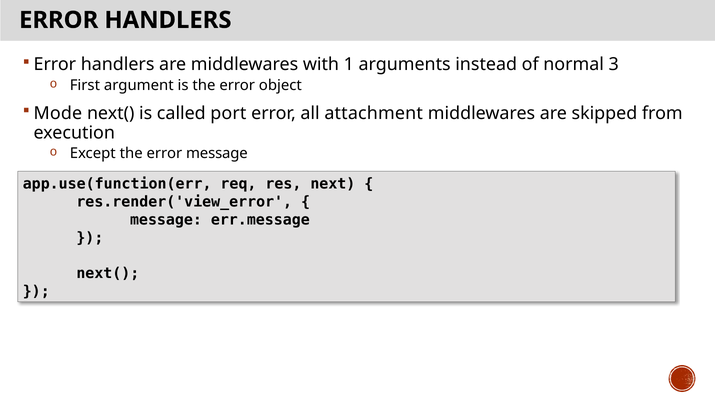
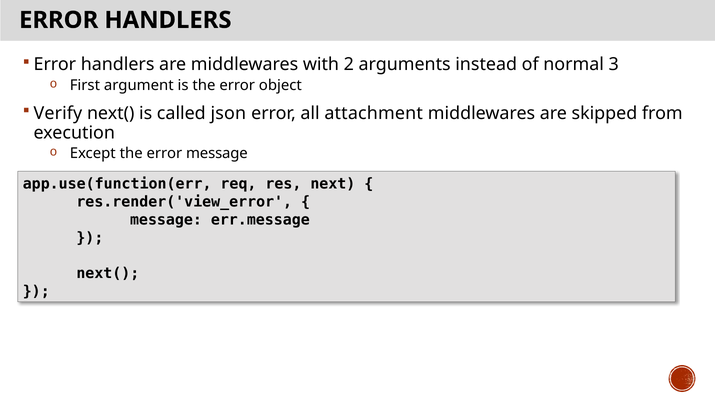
1: 1 -> 2
Mode: Mode -> Verify
port: port -> json
